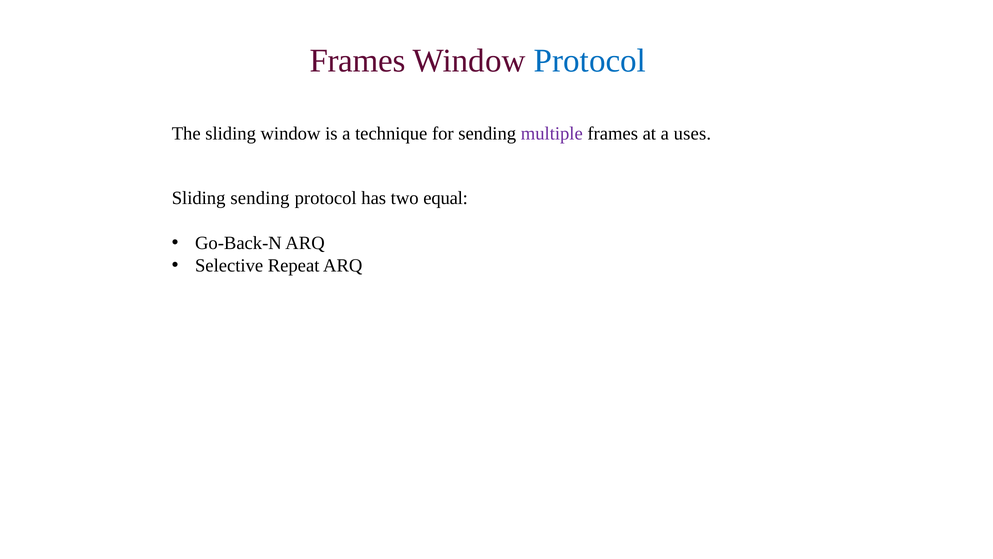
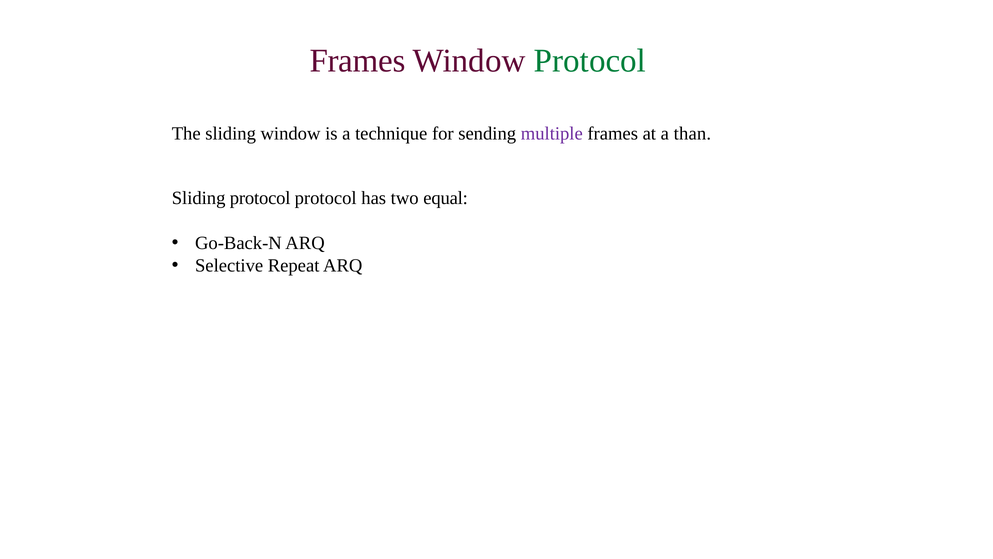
Protocol at (590, 61) colour: blue -> green
uses: uses -> than
Sliding sending: sending -> protocol
